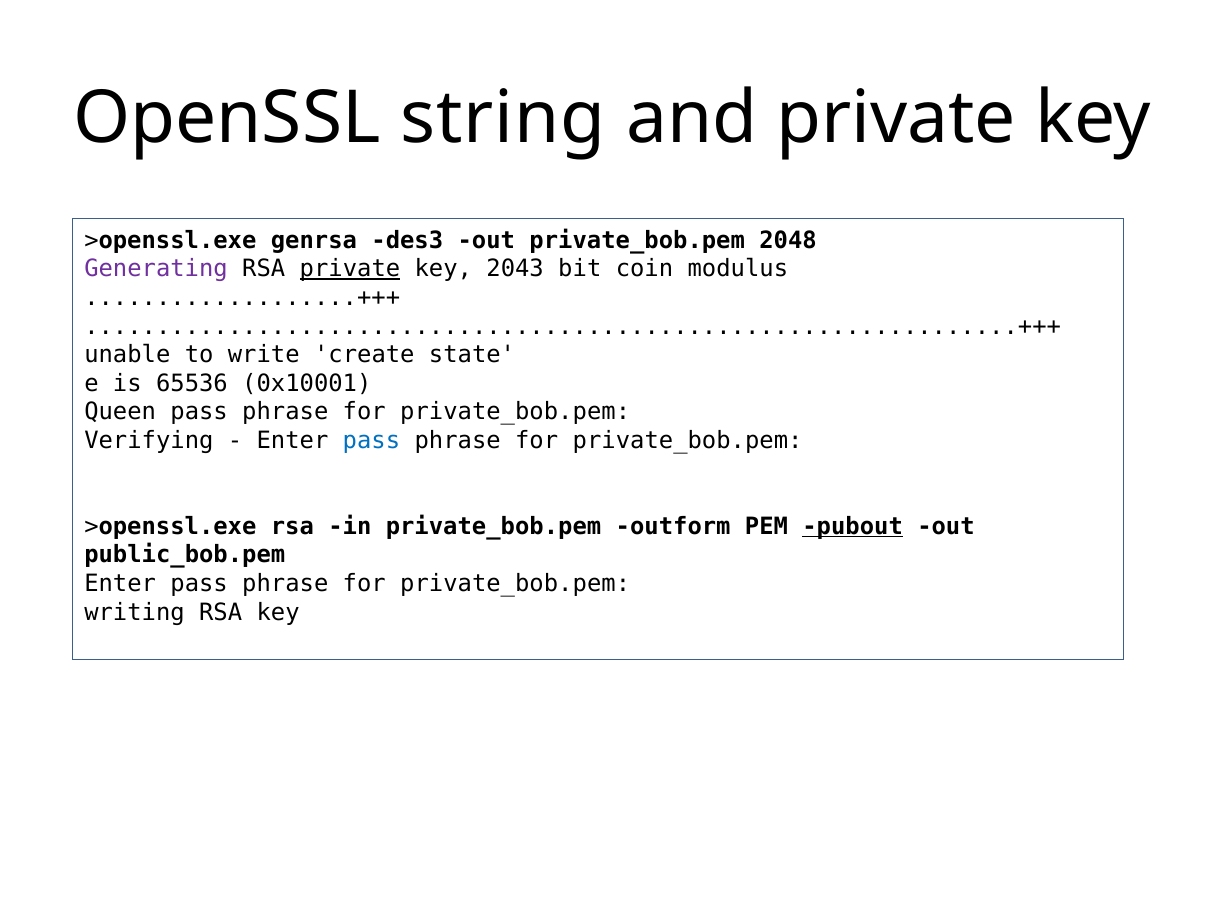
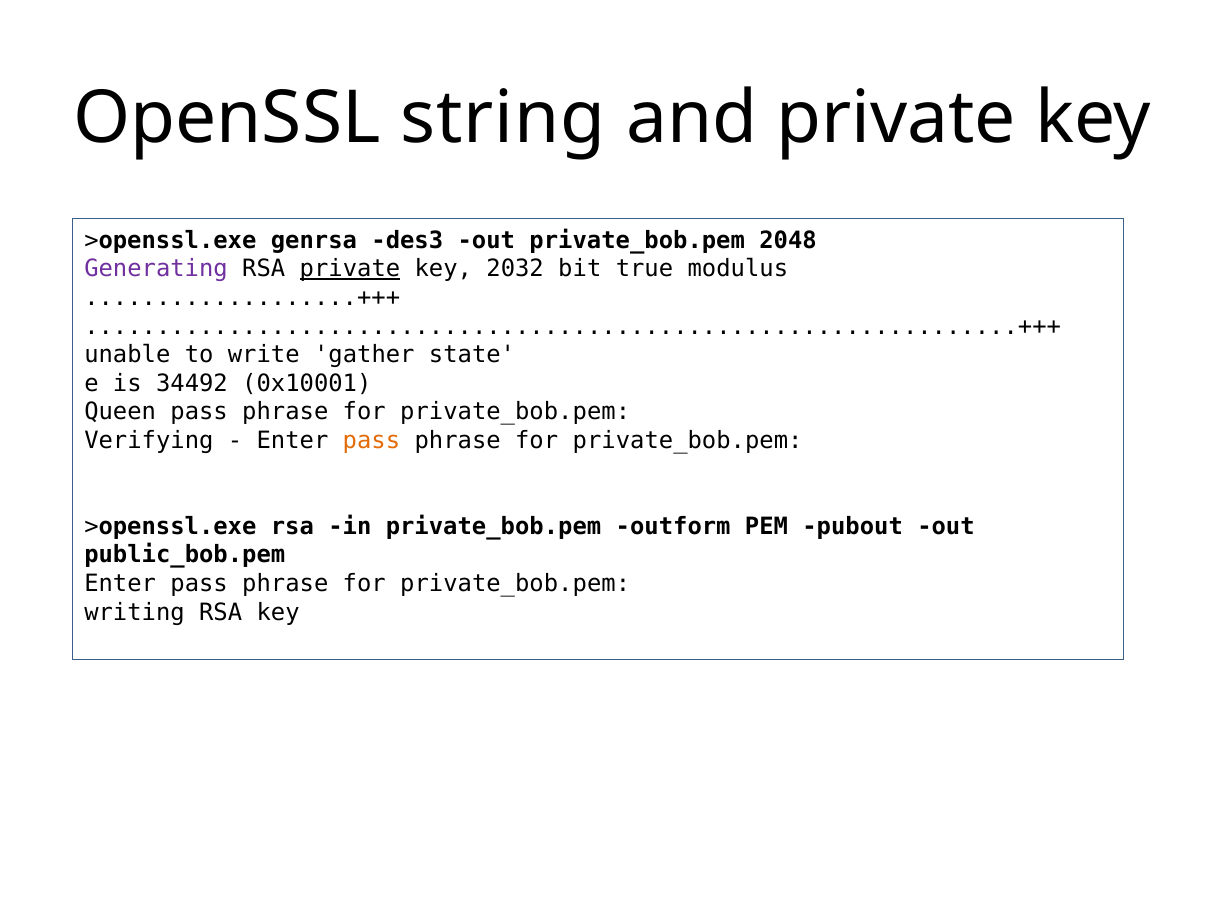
2043: 2043 -> 2032
coin: coin -> true
create: create -> gather
65536: 65536 -> 34492
pass at (371, 440) colour: blue -> orange
pubout underline: present -> none
